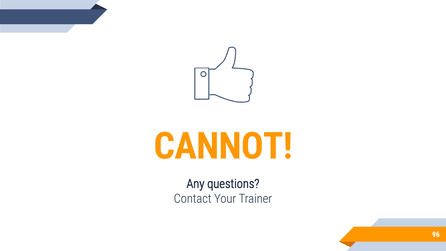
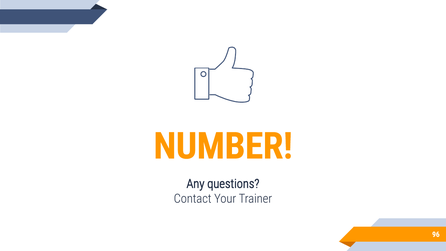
CANNOT: CANNOT -> NUMBER
